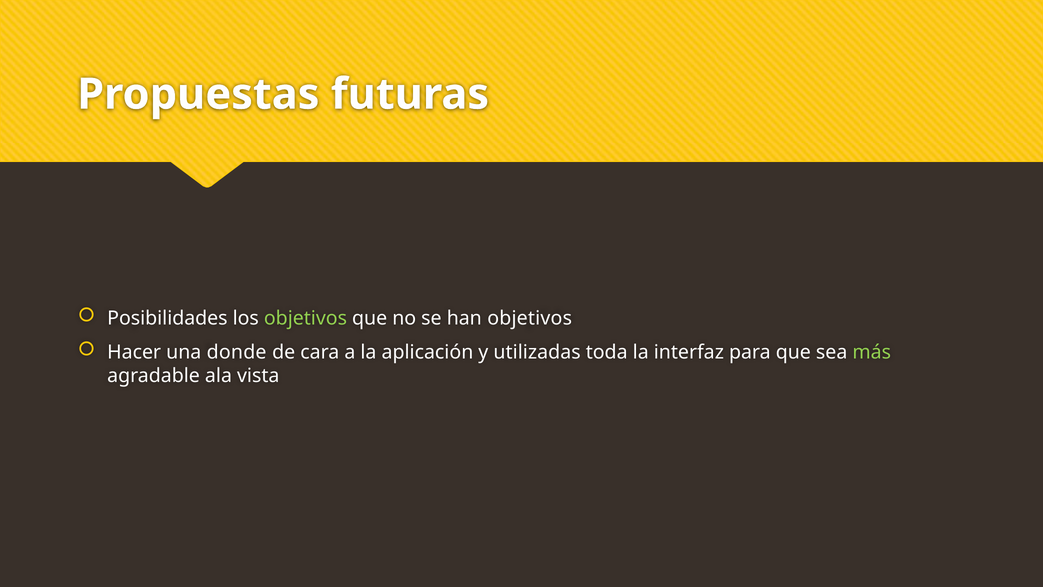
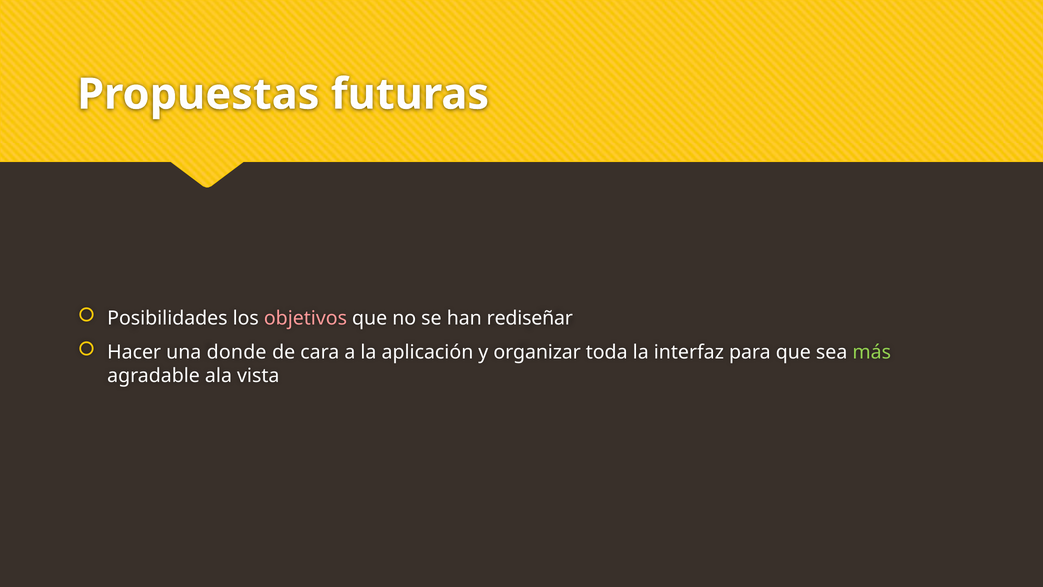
objetivos at (305, 318) colour: light green -> pink
han objetivos: objetivos -> rediseñar
utilizadas: utilizadas -> organizar
